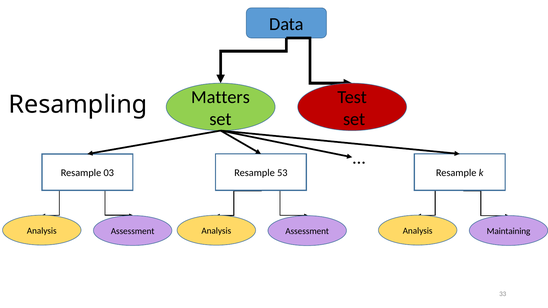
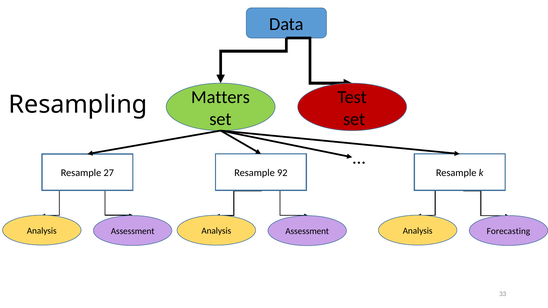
03: 03 -> 27
53: 53 -> 92
Maintaining: Maintaining -> Forecasting
